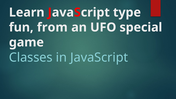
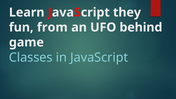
type: type -> they
special: special -> behind
